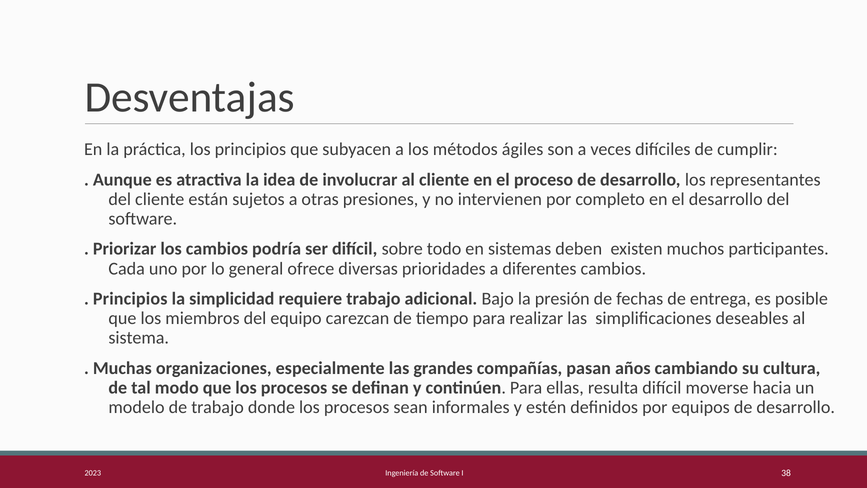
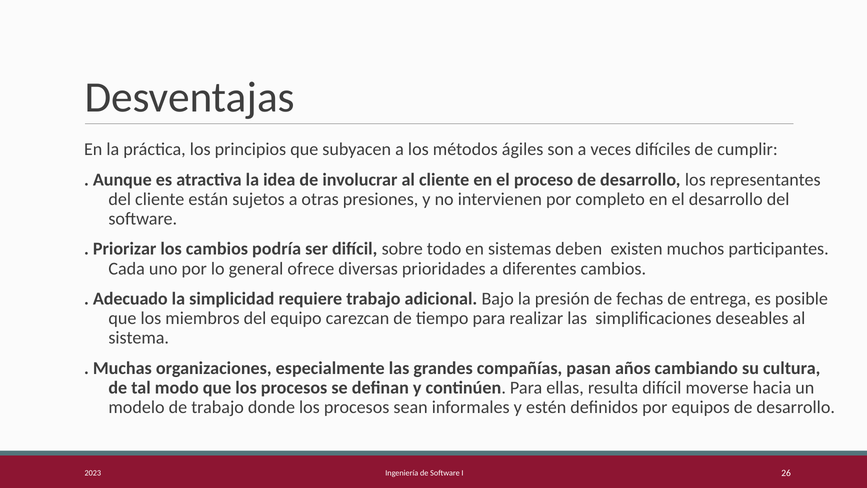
Principios at (130, 299): Principios -> Adecuado
38: 38 -> 26
